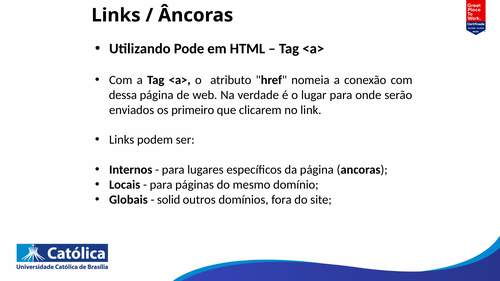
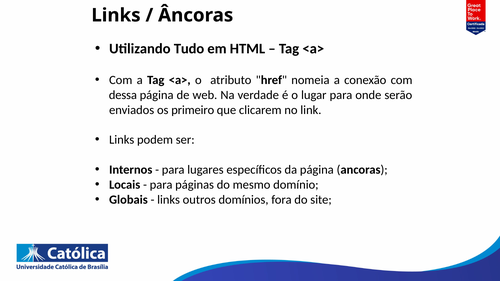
Pode: Pode -> Tudo
solid at (169, 200): solid -> links
